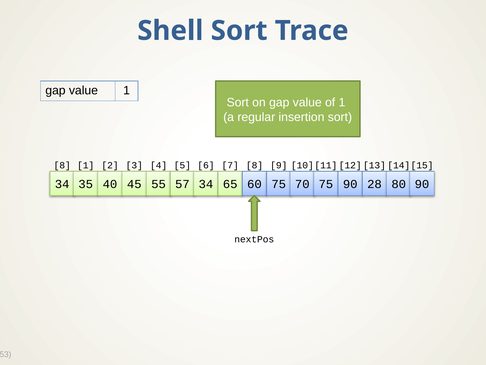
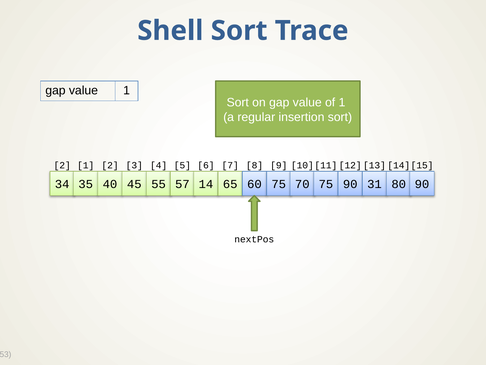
8 at (62, 165): 8 -> 2
57 34: 34 -> 14
28: 28 -> 31
